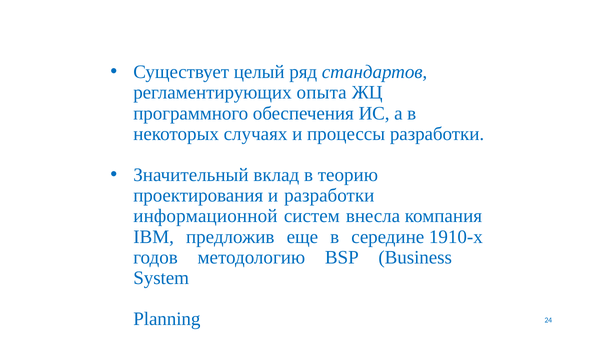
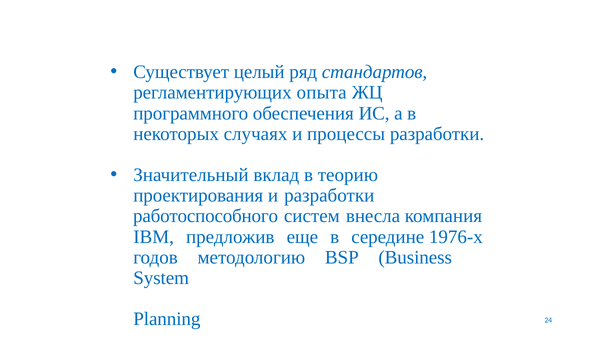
информационной: информационной -> работоспособного
1910-х: 1910-х -> 1976-х
